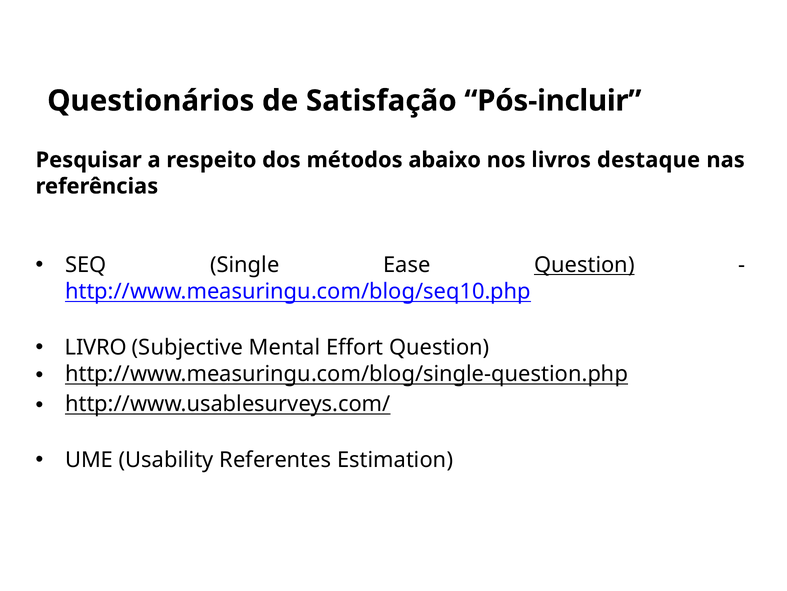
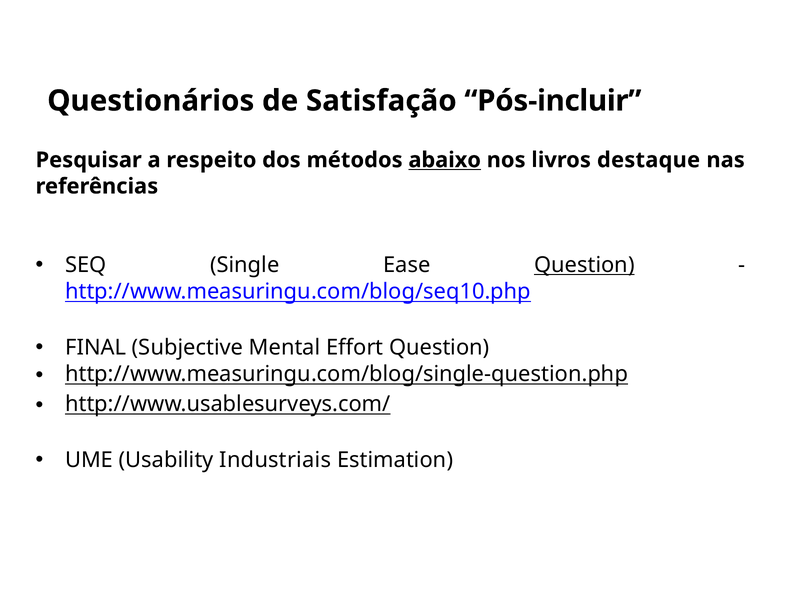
abaixo underline: none -> present
LIVRO: LIVRO -> FINAL
Referentes: Referentes -> Industriais
